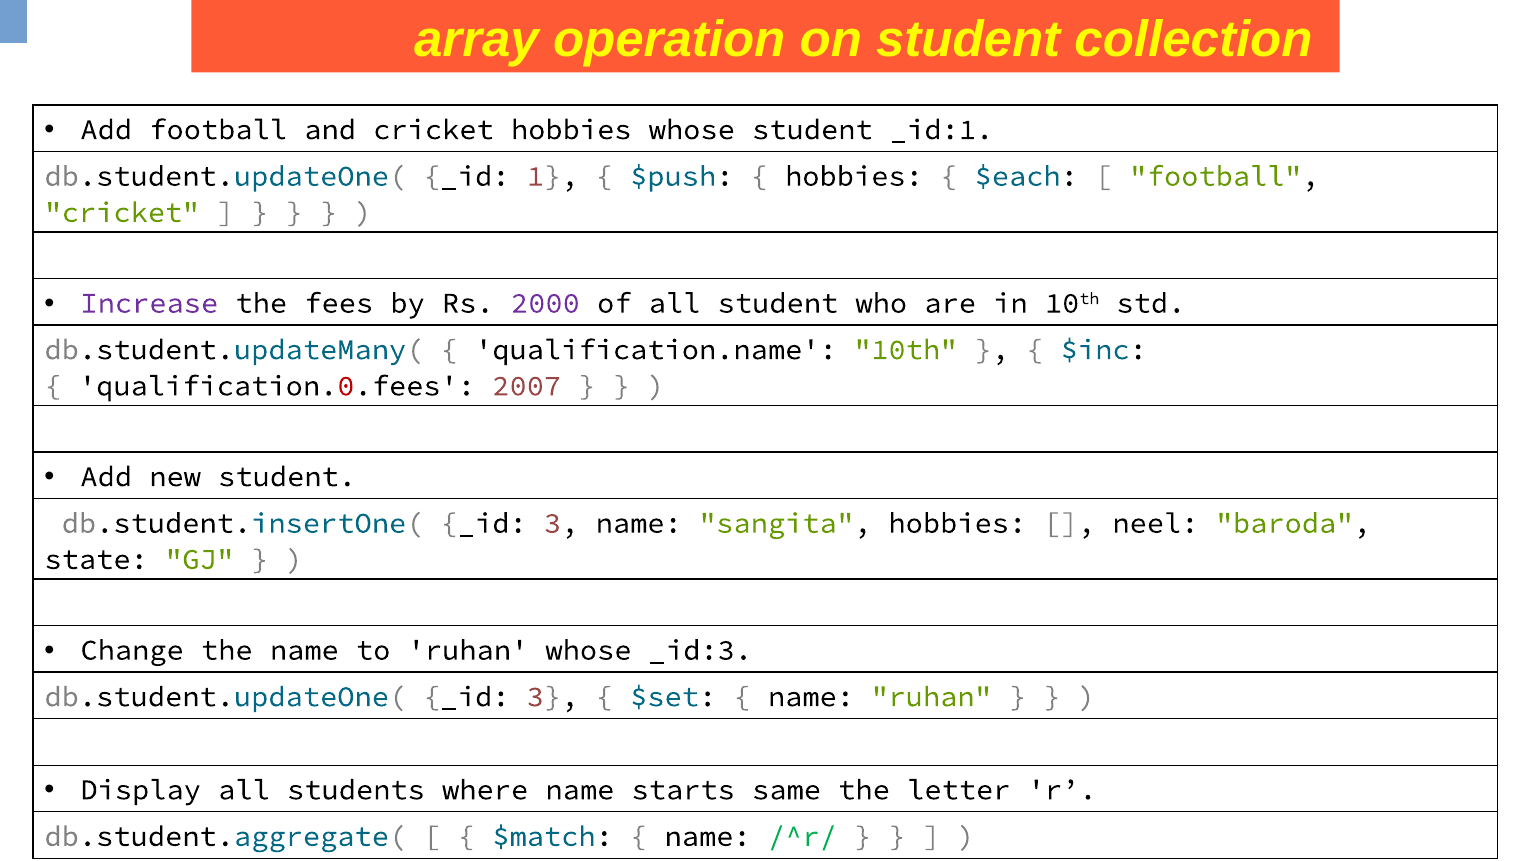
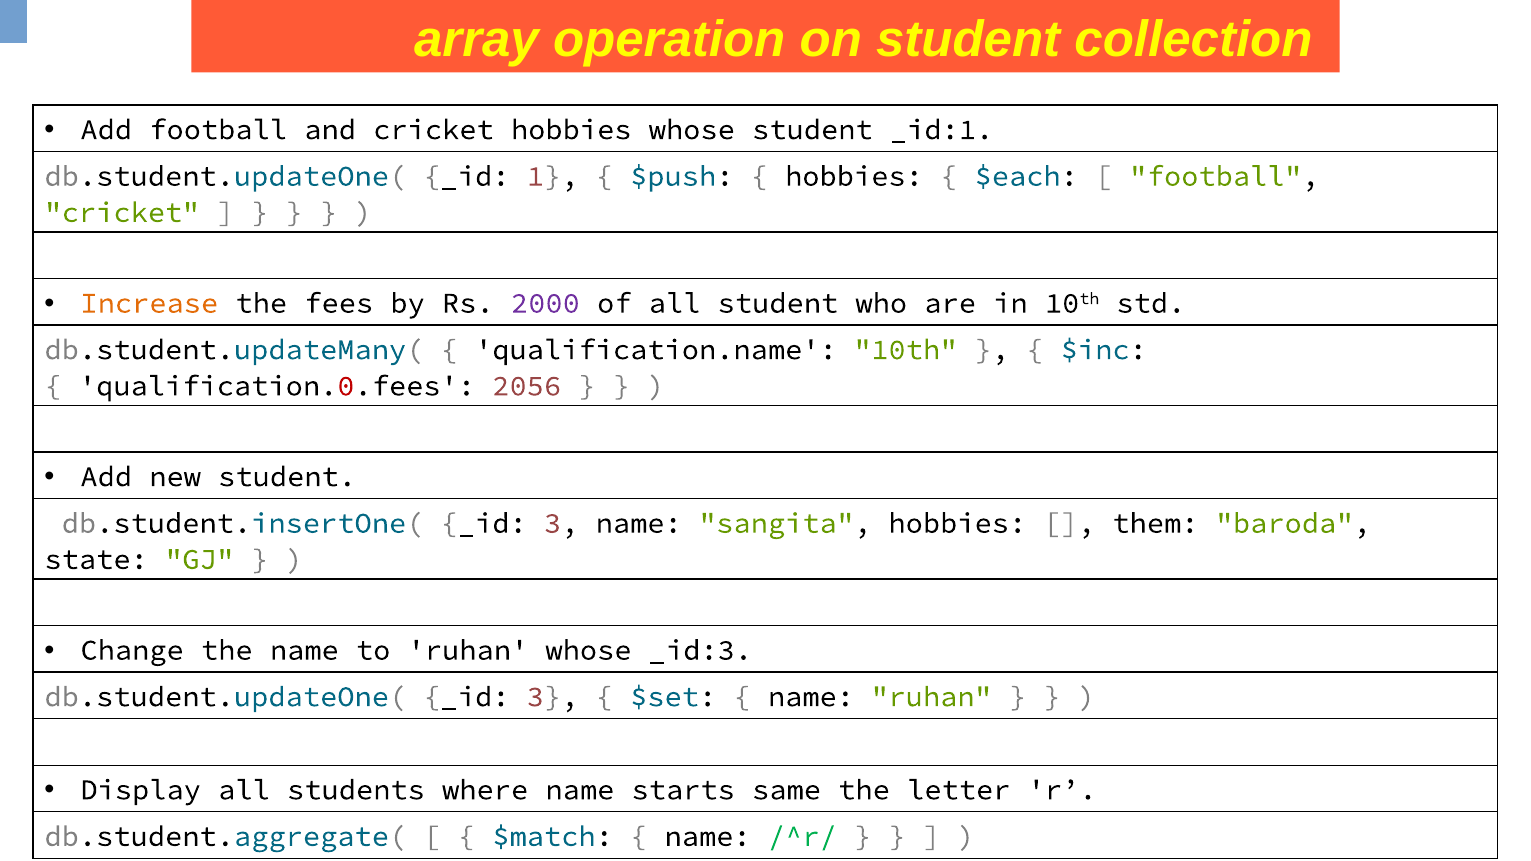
Increase colour: purple -> orange
2007: 2007 -> 2056
neel: neel -> them
